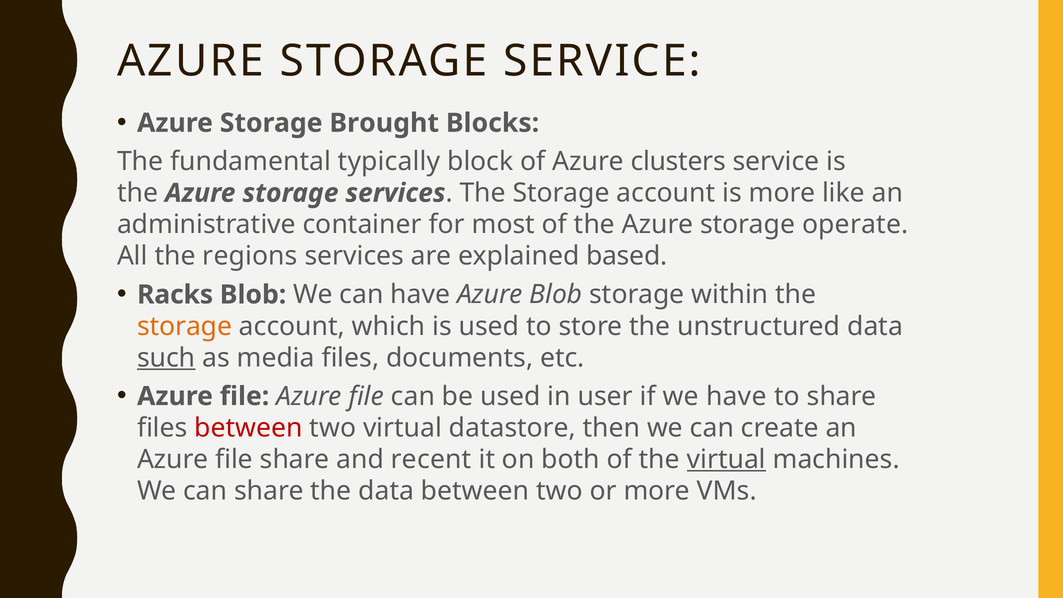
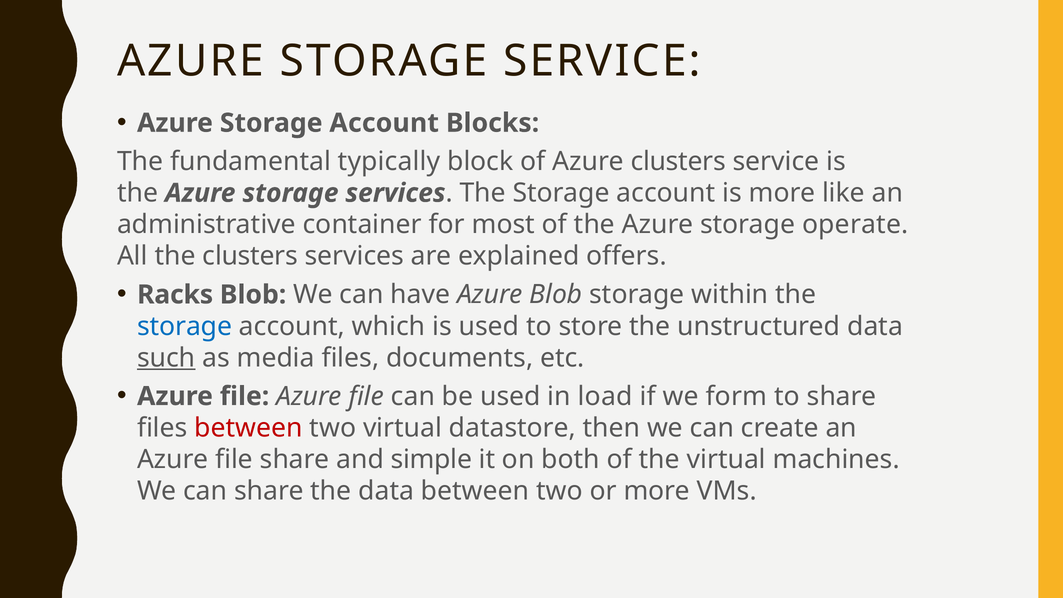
Azure Storage Brought: Brought -> Account
the regions: regions -> clusters
based: based -> offers
storage at (185, 326) colour: orange -> blue
user: user -> load
we have: have -> form
recent: recent -> simple
virtual at (726, 459) underline: present -> none
